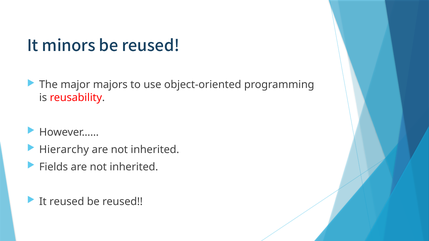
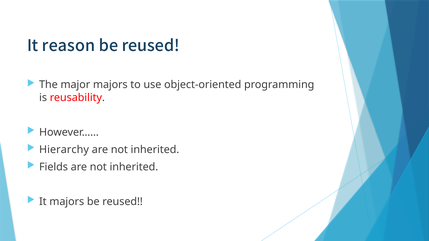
minors: minors -> reason
It reused: reused -> majors
